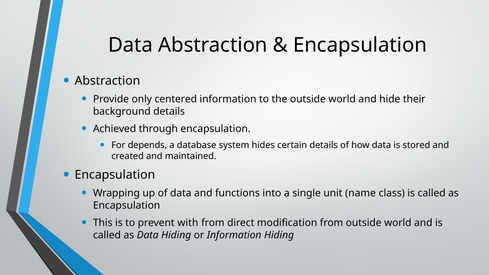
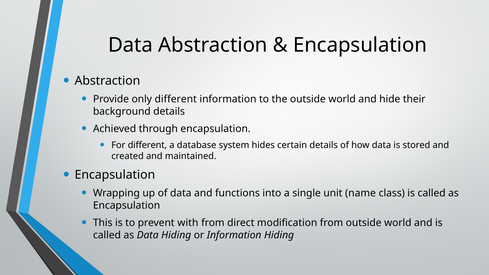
only centered: centered -> different
For depends: depends -> different
